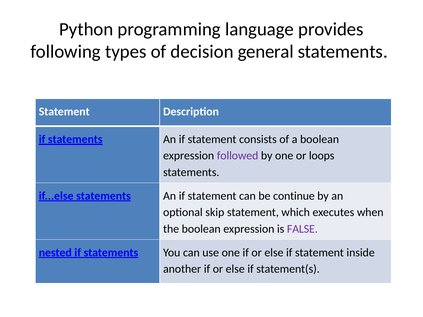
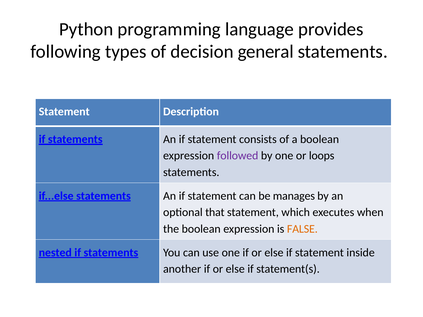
continue: continue -> manages
skip: skip -> that
FALSE colour: purple -> orange
